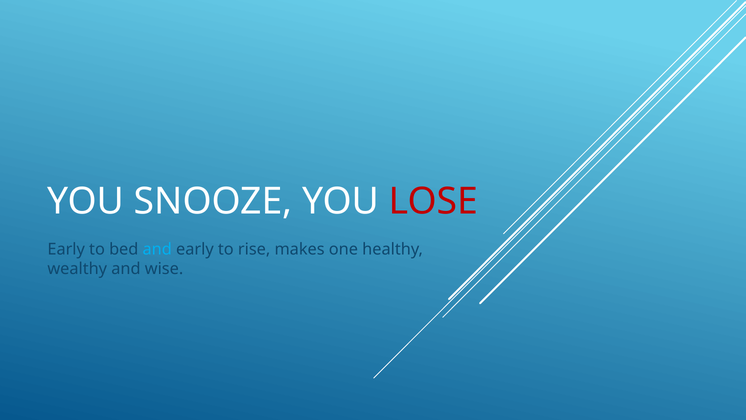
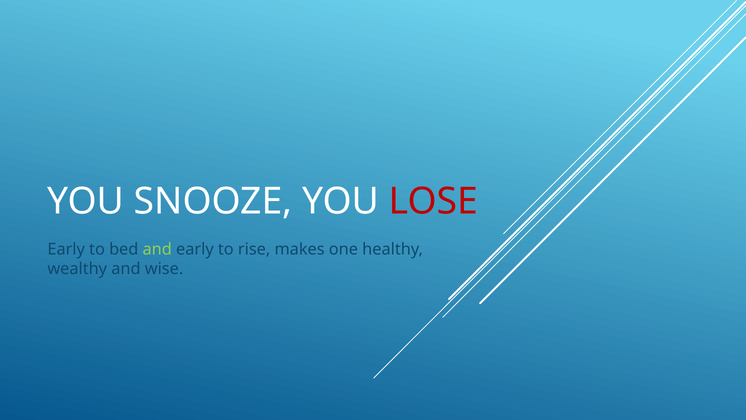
and at (157, 249) colour: light blue -> light green
